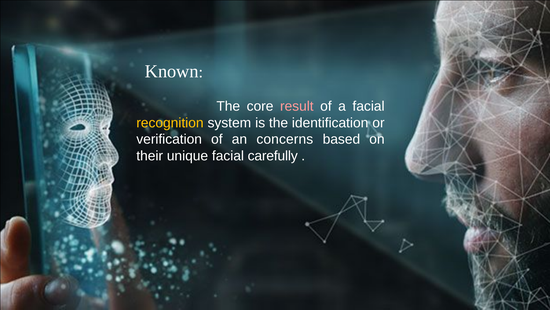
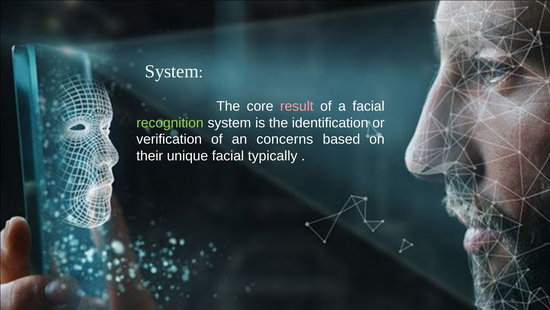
Known at (172, 71): Known -> System
recognition colour: yellow -> light green
carefully: carefully -> typically
